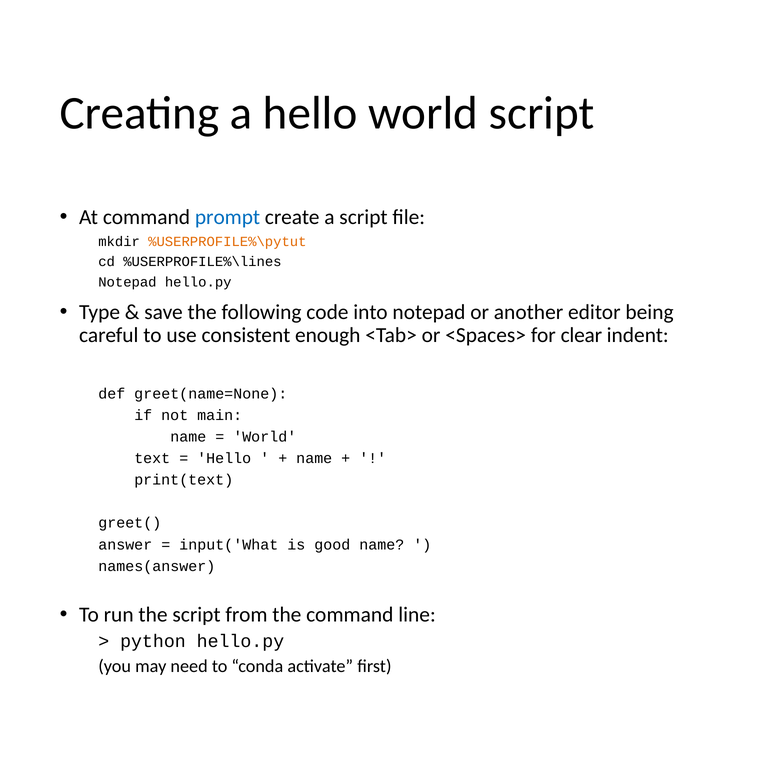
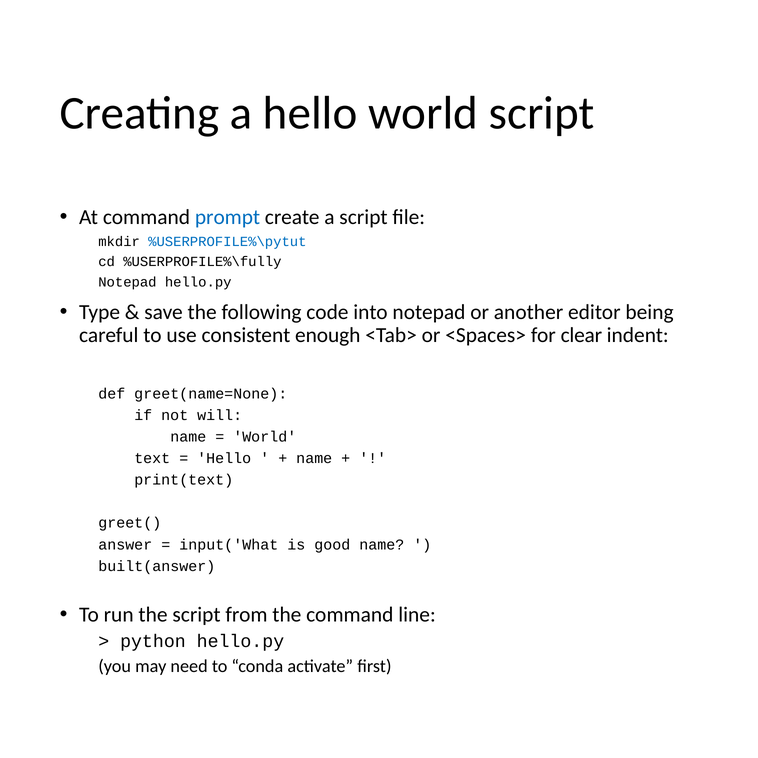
%USERPROFILE%\pytut colour: orange -> blue
%USERPROFILE%\lines: %USERPROFILE%\lines -> %USERPROFILE%\fully
main: main -> will
names(answer: names(answer -> built(answer
